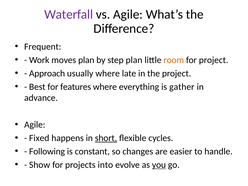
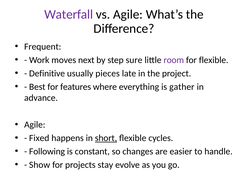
moves plan: plan -> next
step plan: plan -> sure
room colour: orange -> purple
for project: project -> flexible
Approach: Approach -> Definitive
usually where: where -> pieces
into: into -> stay
you underline: present -> none
